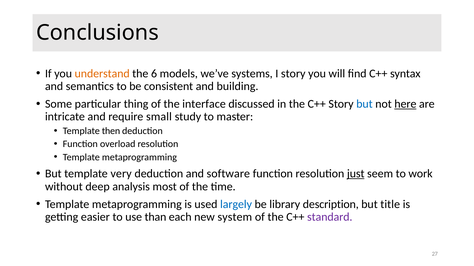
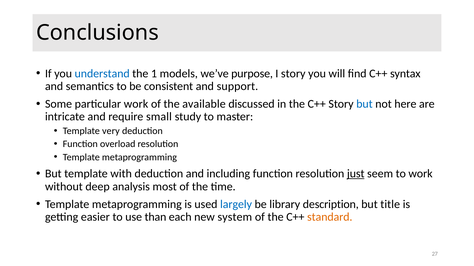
understand colour: orange -> blue
6: 6 -> 1
systems: systems -> purpose
building: building -> support
particular thing: thing -> work
interface: interface -> available
here underline: present -> none
then: then -> very
very: very -> with
software: software -> including
standard colour: purple -> orange
